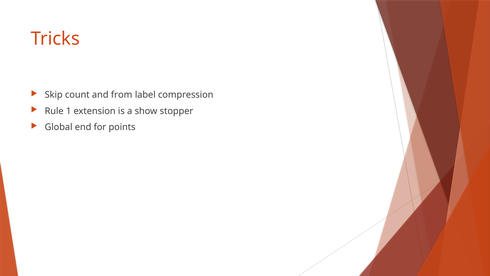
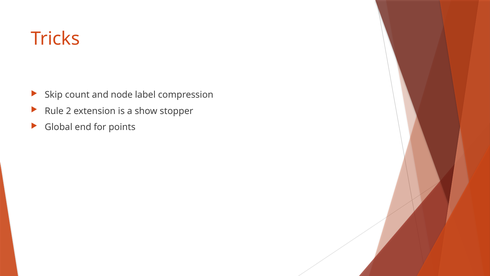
from: from -> node
1: 1 -> 2
